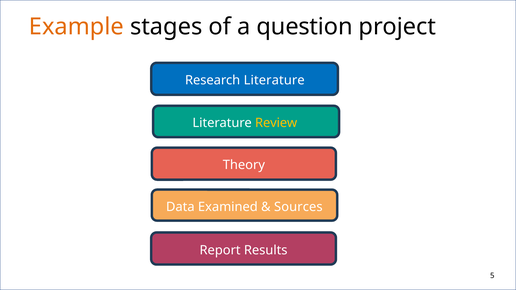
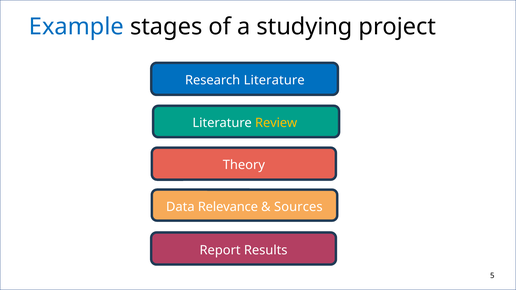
Example colour: orange -> blue
question: question -> studying
Examined: Examined -> Relevance
